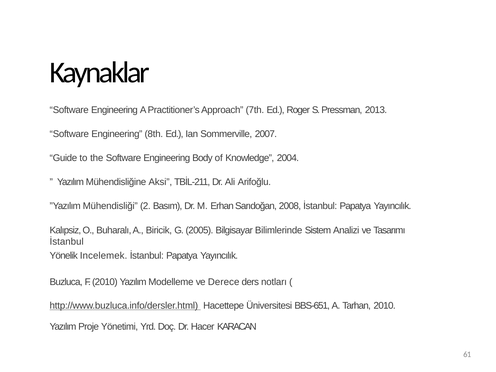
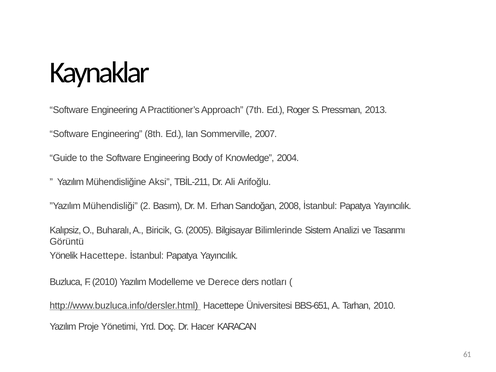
İstanbul at (67, 242): İstanbul -> Görüntü
Yönelik Incelemek: Incelemek -> Hacettepe
